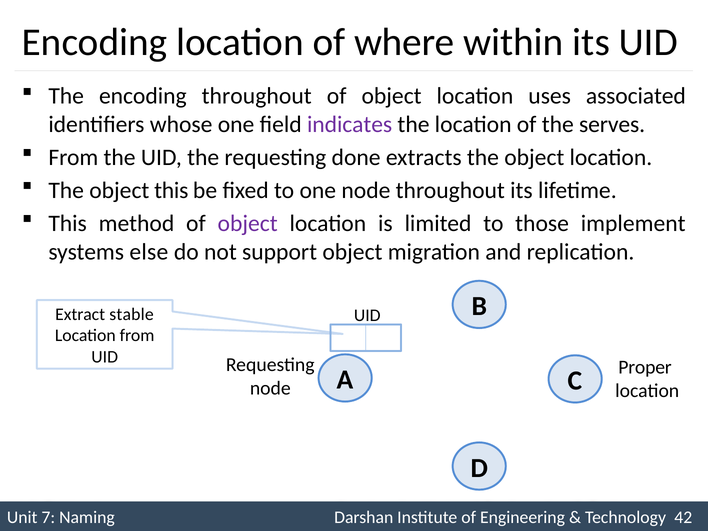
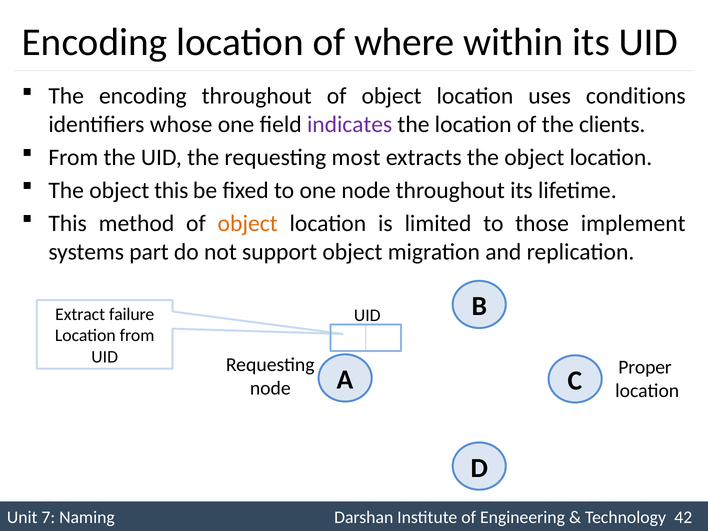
associated: associated -> conditions
serves: serves -> clients
done: done -> most
object at (248, 223) colour: purple -> orange
else: else -> part
stable: stable -> failure
